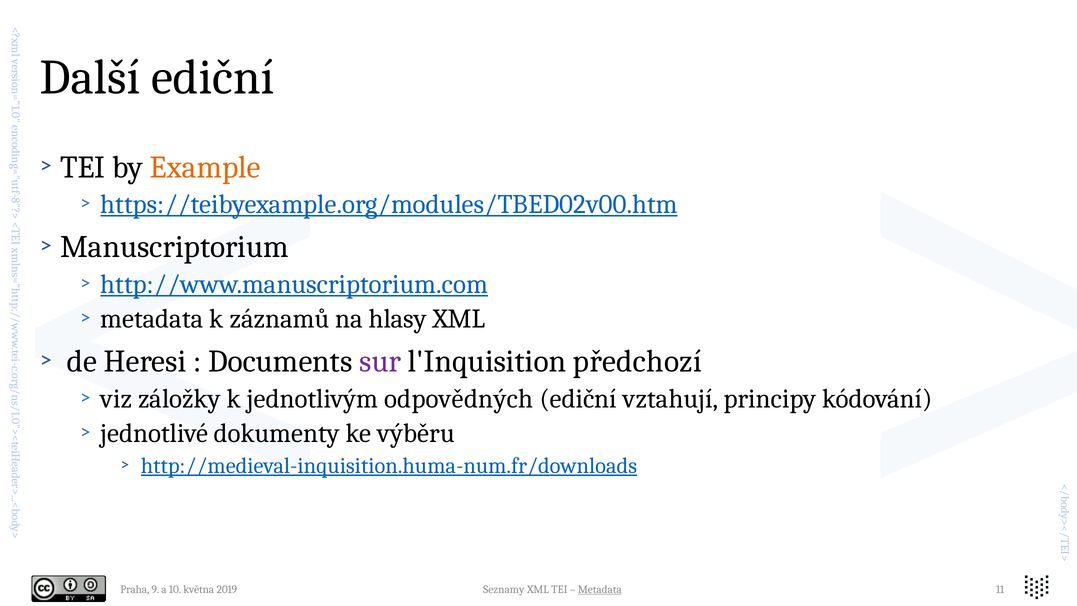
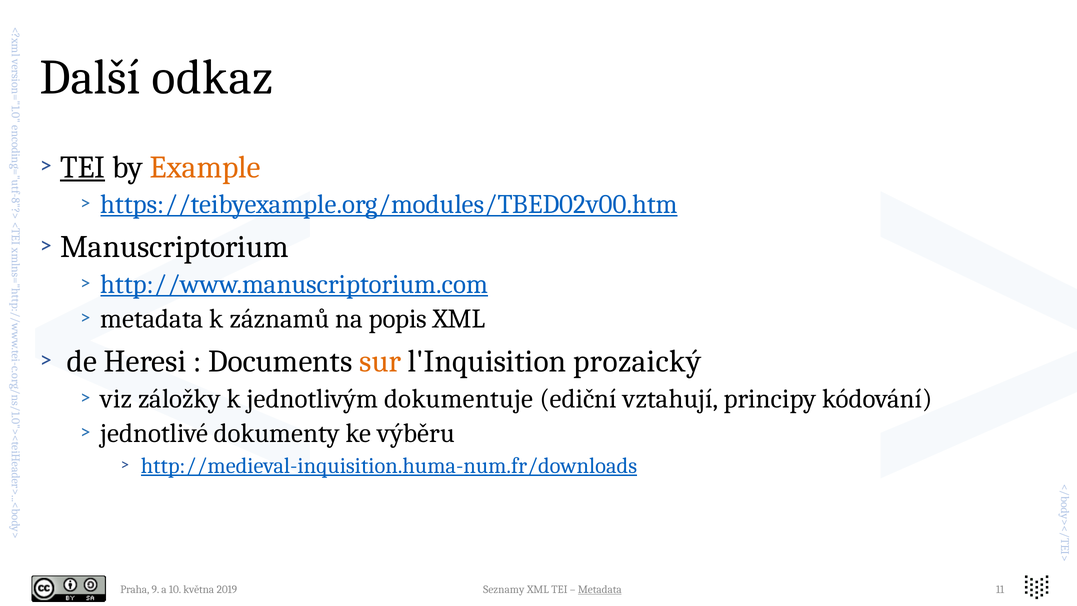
Další ediční: ediční -> odkaz
TEI at (83, 167) underline: none -> present
hlasy: hlasy -> popis
sur colour: purple -> orange
předchozí: předchozí -> prozaický
odpovědných: odpovědných -> dokumentuje
